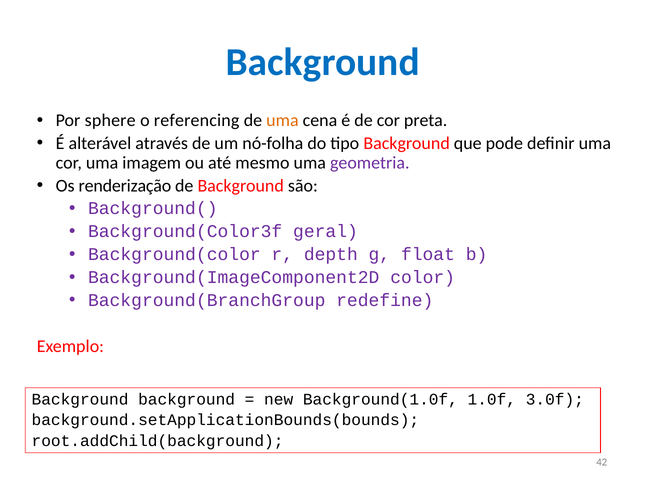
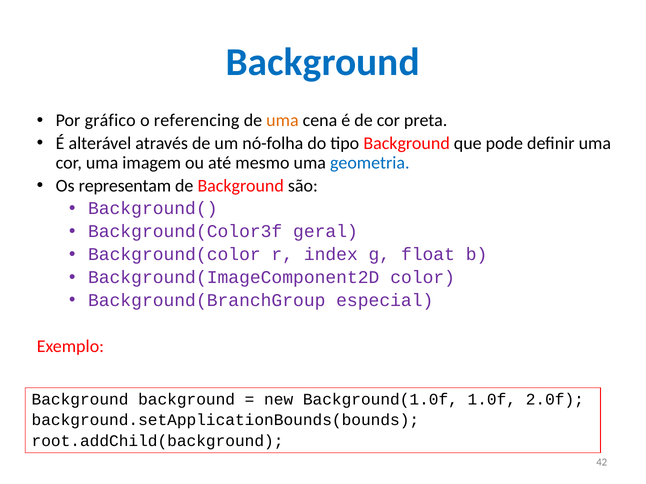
sphere: sphere -> gráfico
geometria colour: purple -> blue
renderização: renderização -> representam
depth: depth -> index
redefine: redefine -> especial
3.0f: 3.0f -> 2.0f
